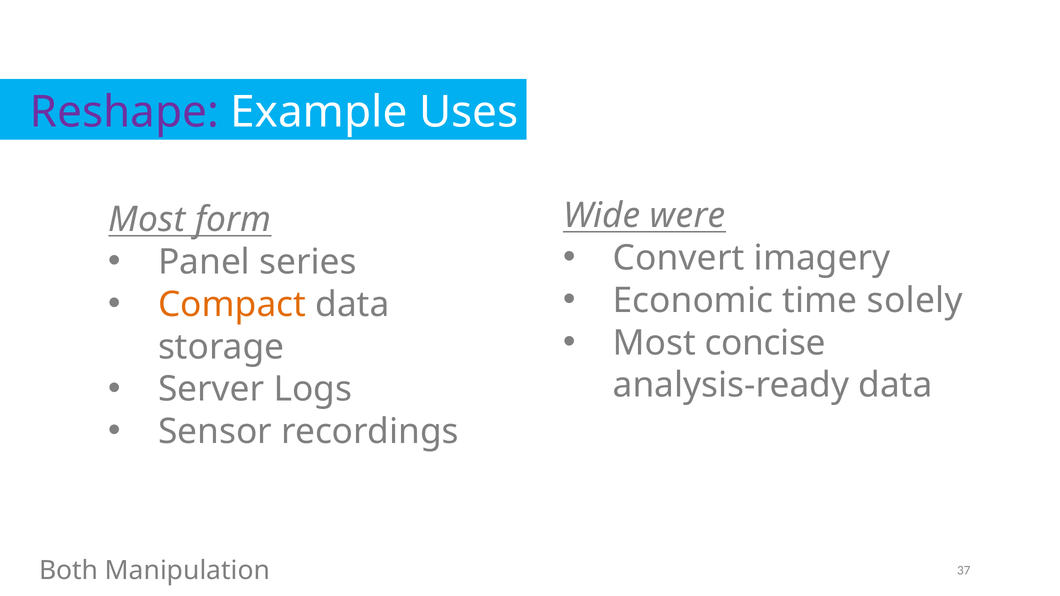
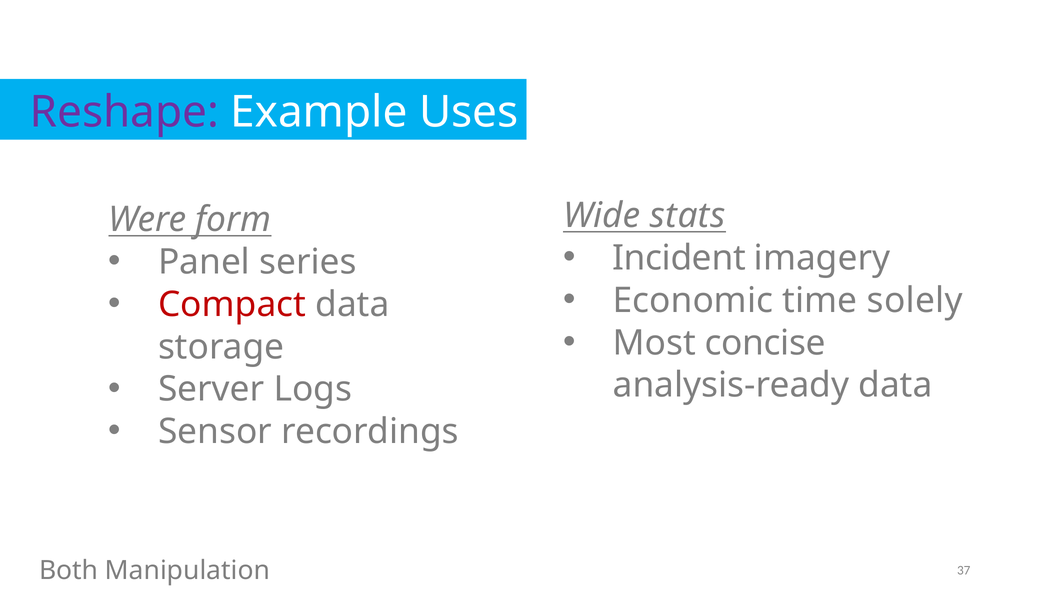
were: were -> stats
Most at (147, 220): Most -> Were
Convert: Convert -> Incident
Compact colour: orange -> red
